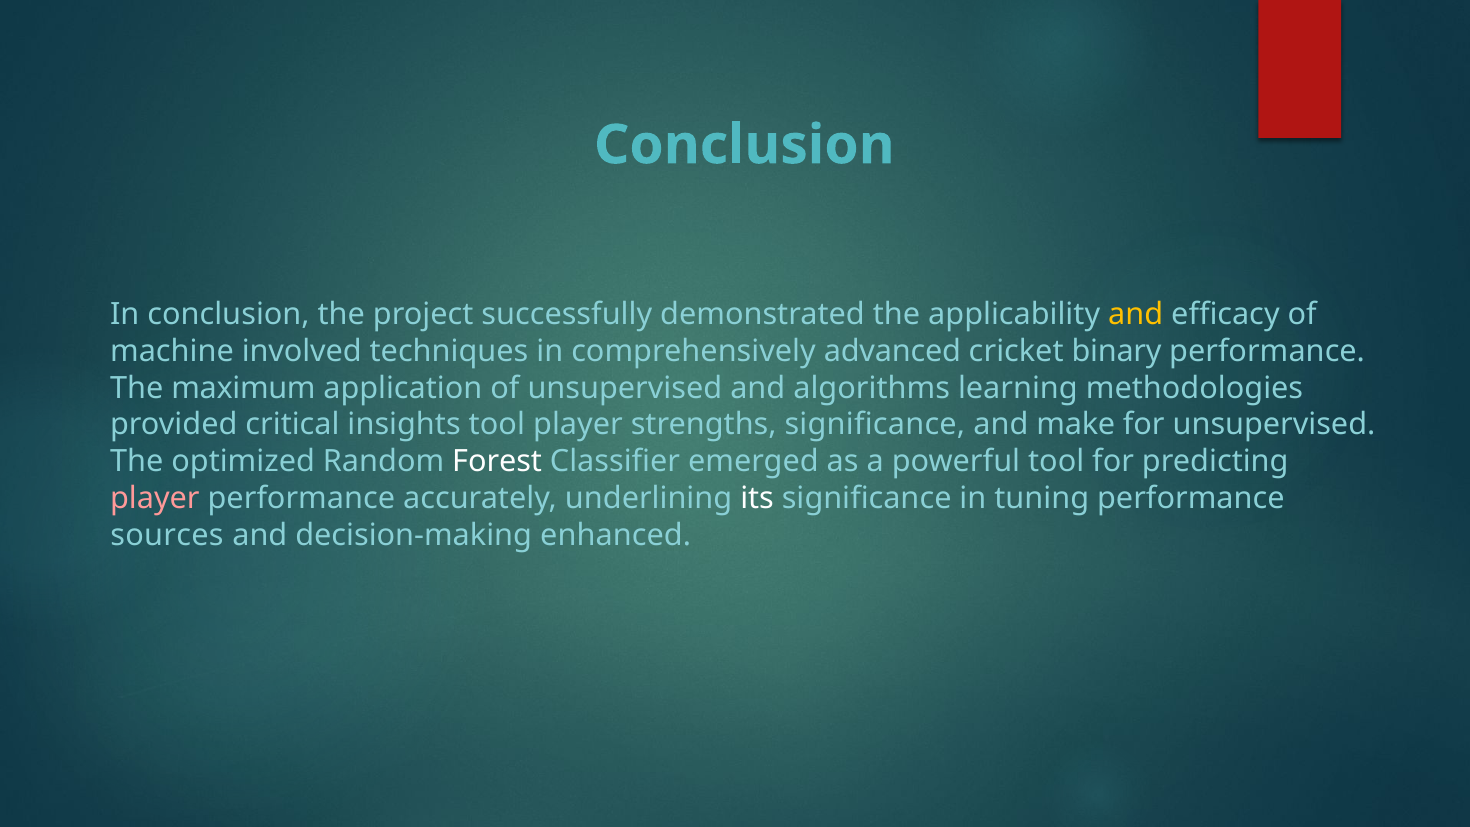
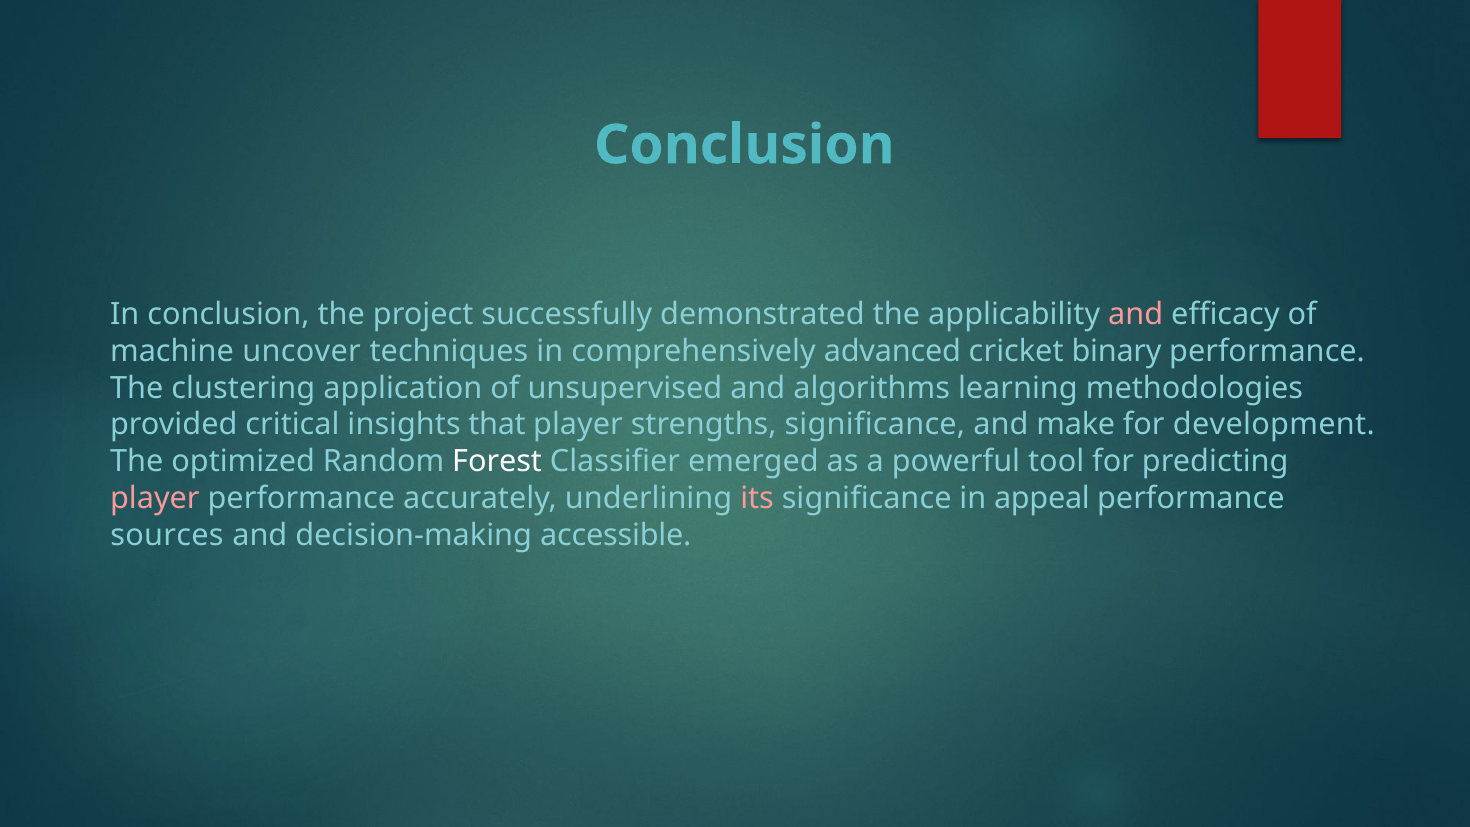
and at (1136, 314) colour: yellow -> pink
involved: involved -> uncover
maximum: maximum -> clustering
insights tool: tool -> that
for unsupervised: unsupervised -> development
its colour: white -> pink
tuning: tuning -> appeal
enhanced: enhanced -> accessible
